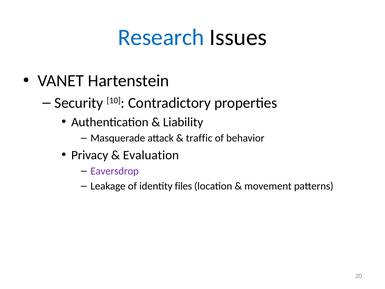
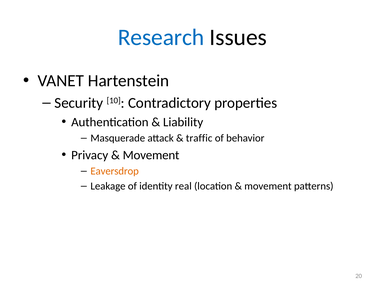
Evaluation at (151, 155): Evaluation -> Movement
Eaversdrop colour: purple -> orange
files: files -> real
